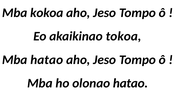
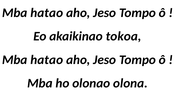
kokoa at (47, 13): kokoa -> hatao
olonao hatao: hatao -> olona
